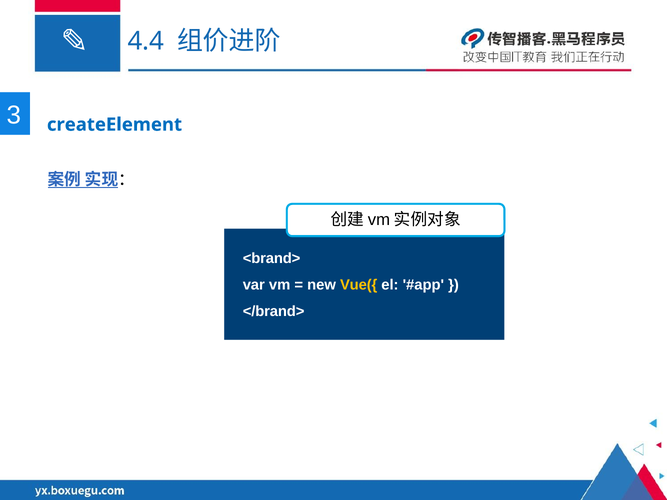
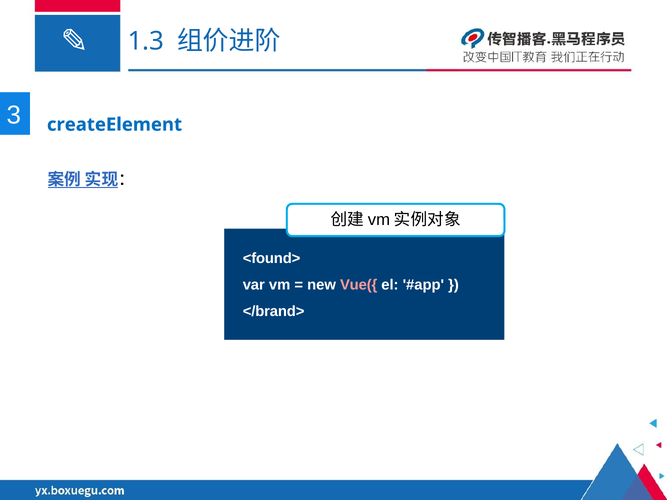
4.4: 4.4 -> 1.3
<brand>: <brand> -> <found>
Vue({ colour: yellow -> pink
